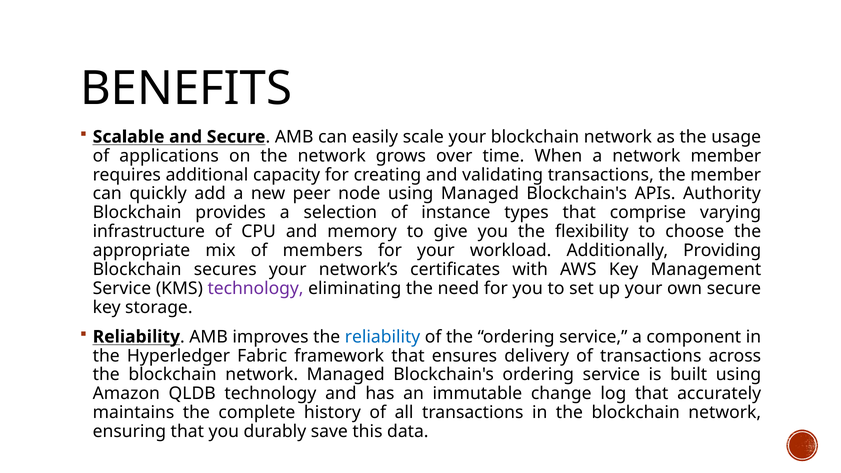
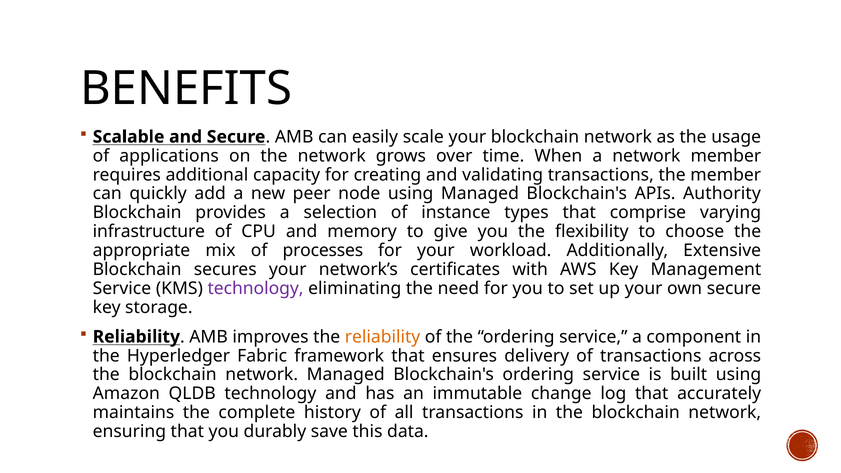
members: members -> processes
Providing: Providing -> Extensive
reliability at (383, 337) colour: blue -> orange
